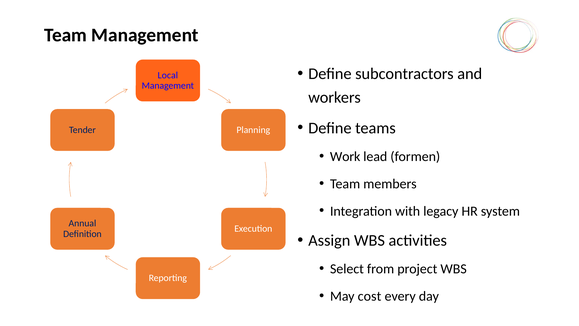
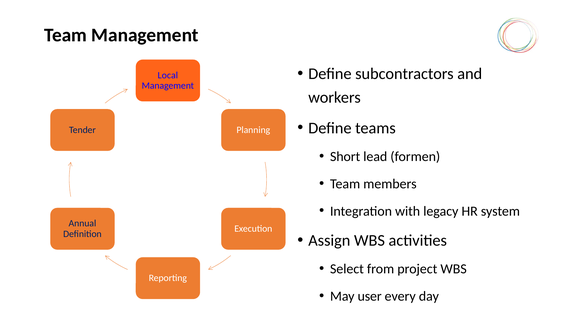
Work: Work -> Short
cost: cost -> user
